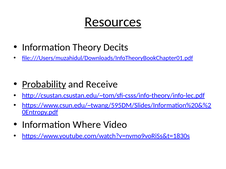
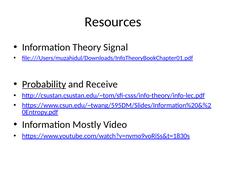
Resources underline: present -> none
Decits: Decits -> Signal
Where: Where -> Mostly
